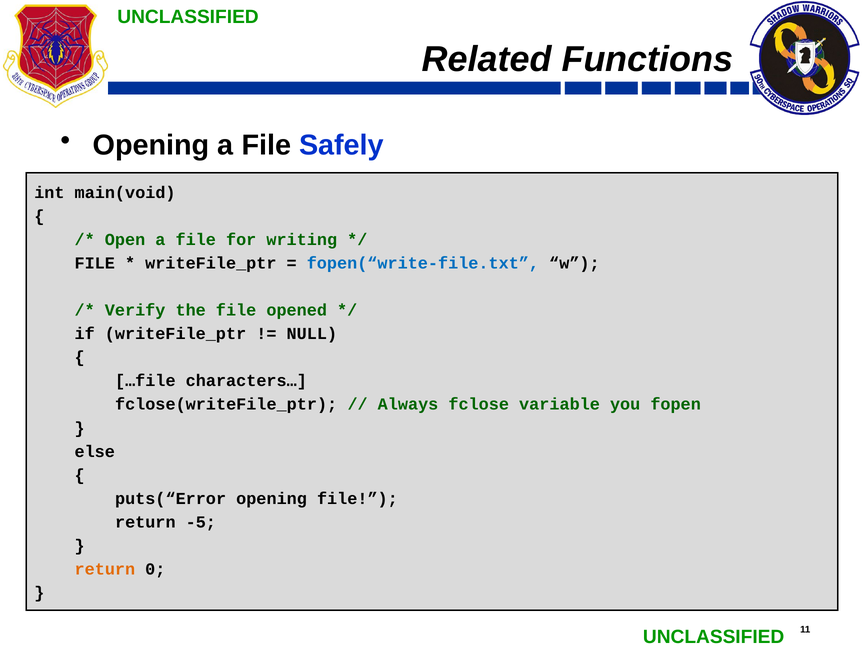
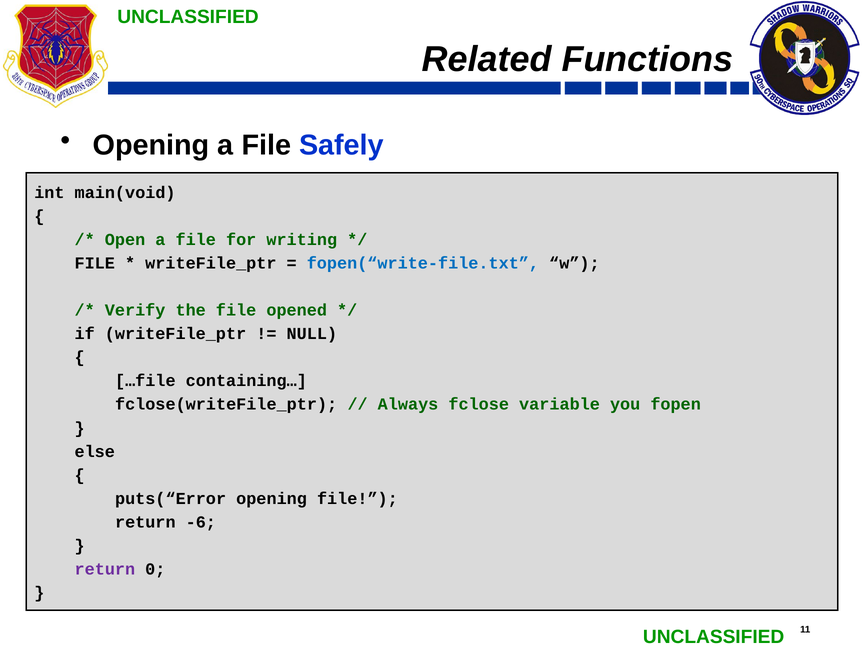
characters…: characters… -> containing…
-5: -5 -> -6
return at (105, 569) colour: orange -> purple
